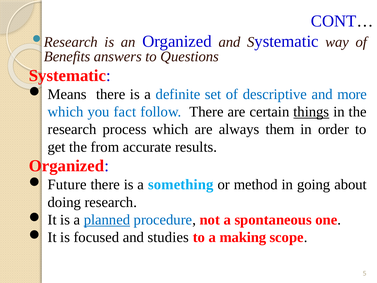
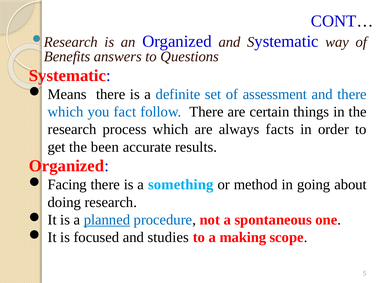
descriptive: descriptive -> assessment
and more: more -> there
things underline: present -> none
them: them -> facts
from: from -> been
Future: Future -> Facing
